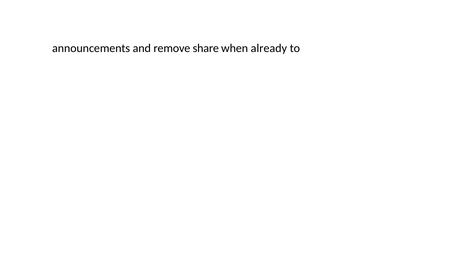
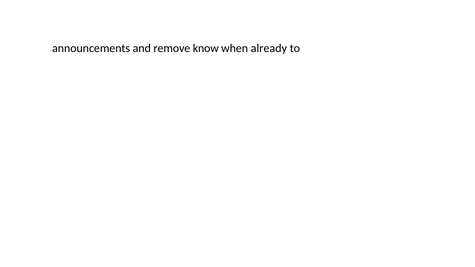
share: share -> know
